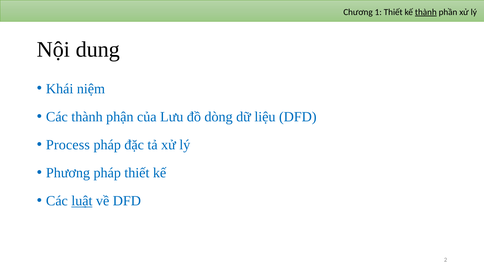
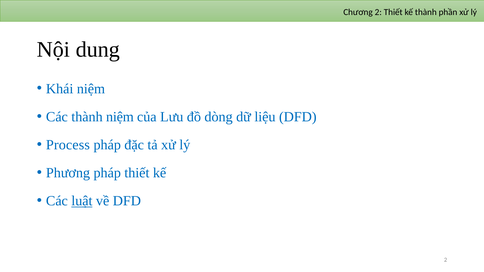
Chương 1: 1 -> 2
thành at (426, 12) underline: present -> none
thành phận: phận -> niệm
